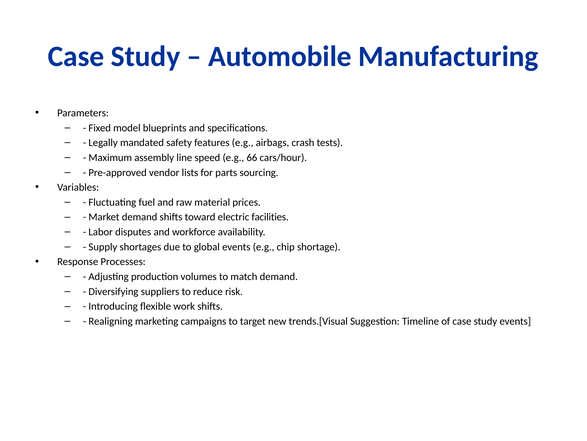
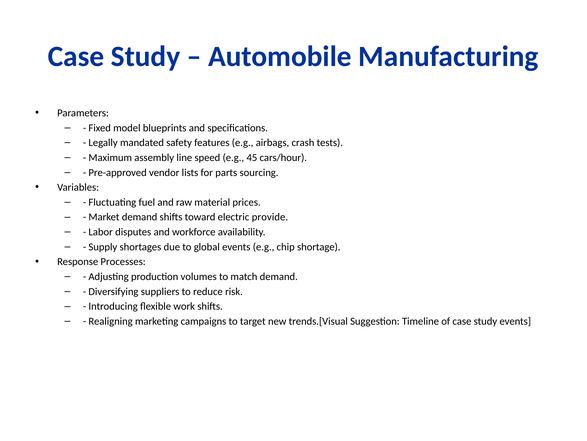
66: 66 -> 45
facilities: facilities -> provide
